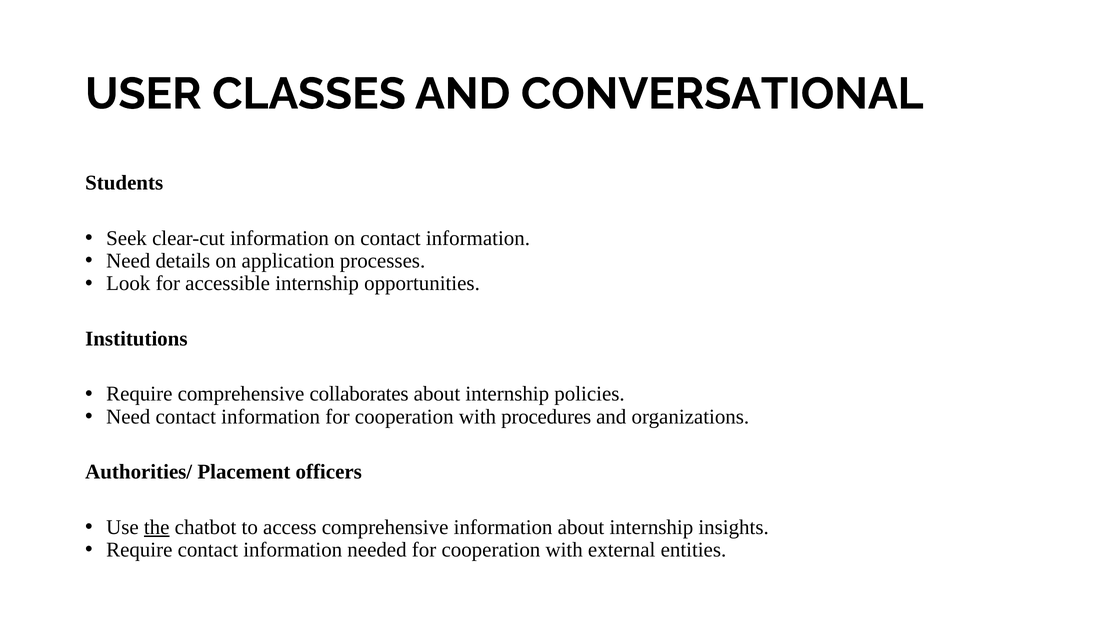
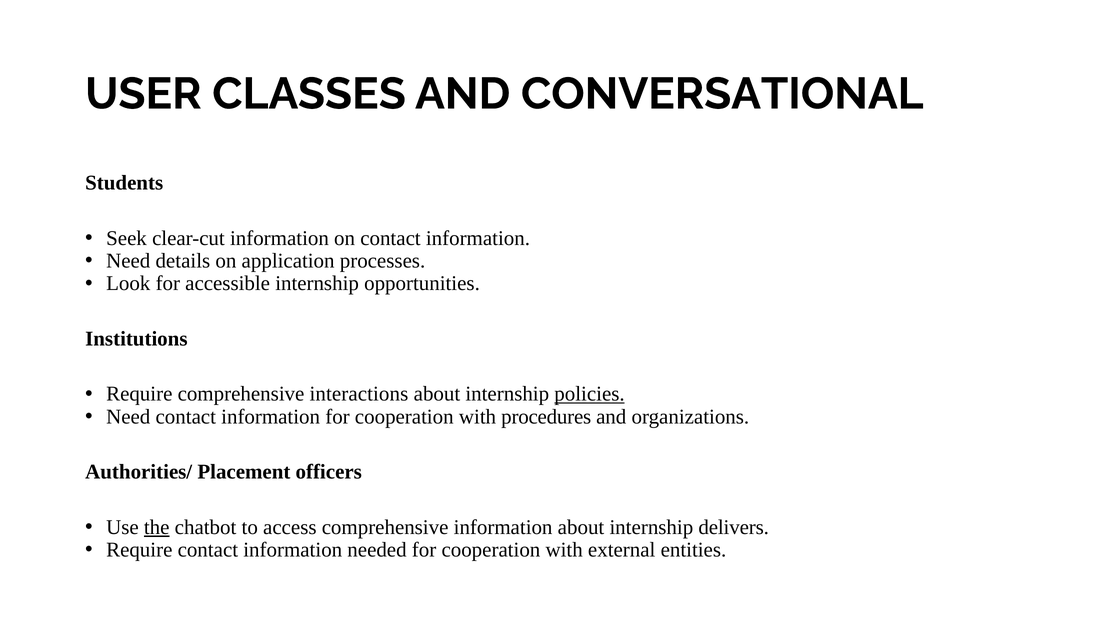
collaborates: collaborates -> interactions
policies underline: none -> present
insights: insights -> delivers
